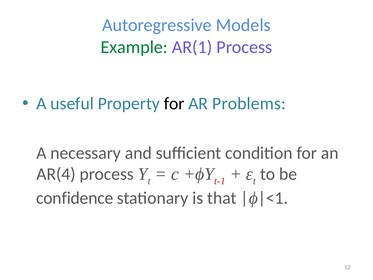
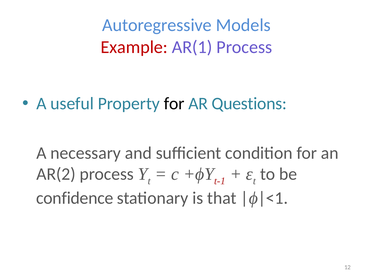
Example colour: green -> red
Problems: Problems -> Questions
AR(4: AR(4 -> AR(2
